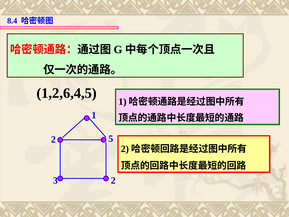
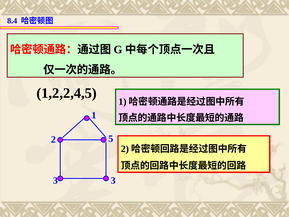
1,2,6,4,5: 1,2,6,4,5 -> 1,2,2,4,5
3 2: 2 -> 3
